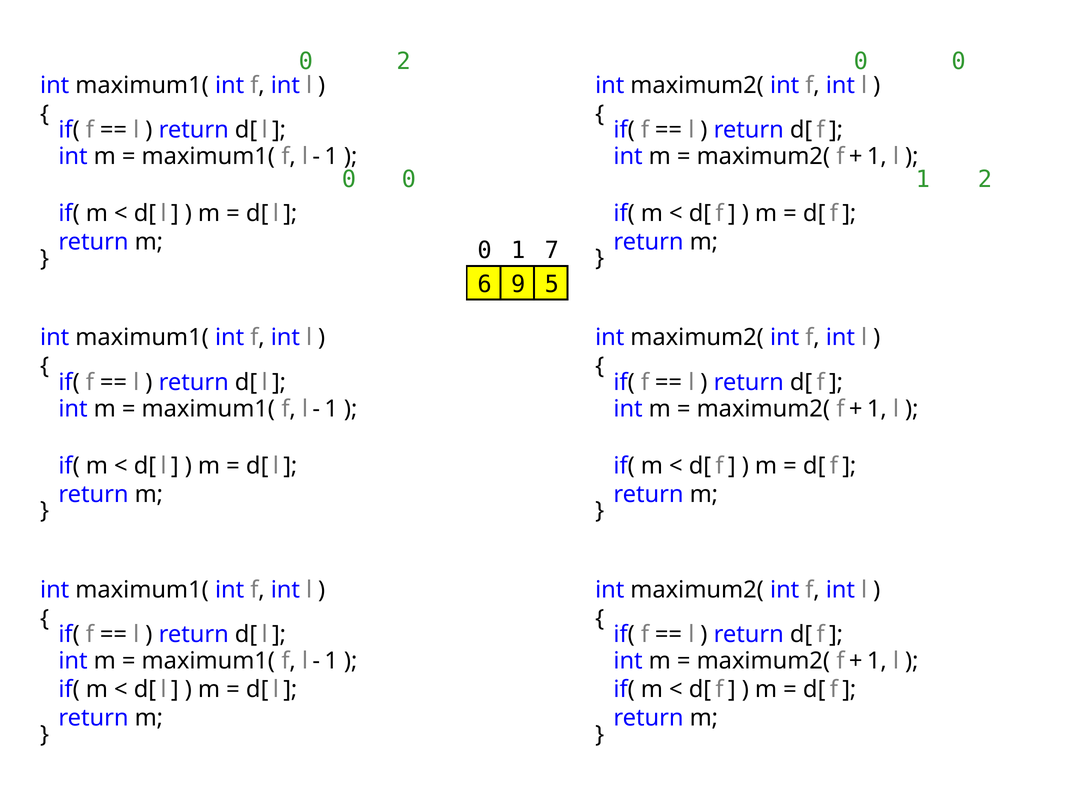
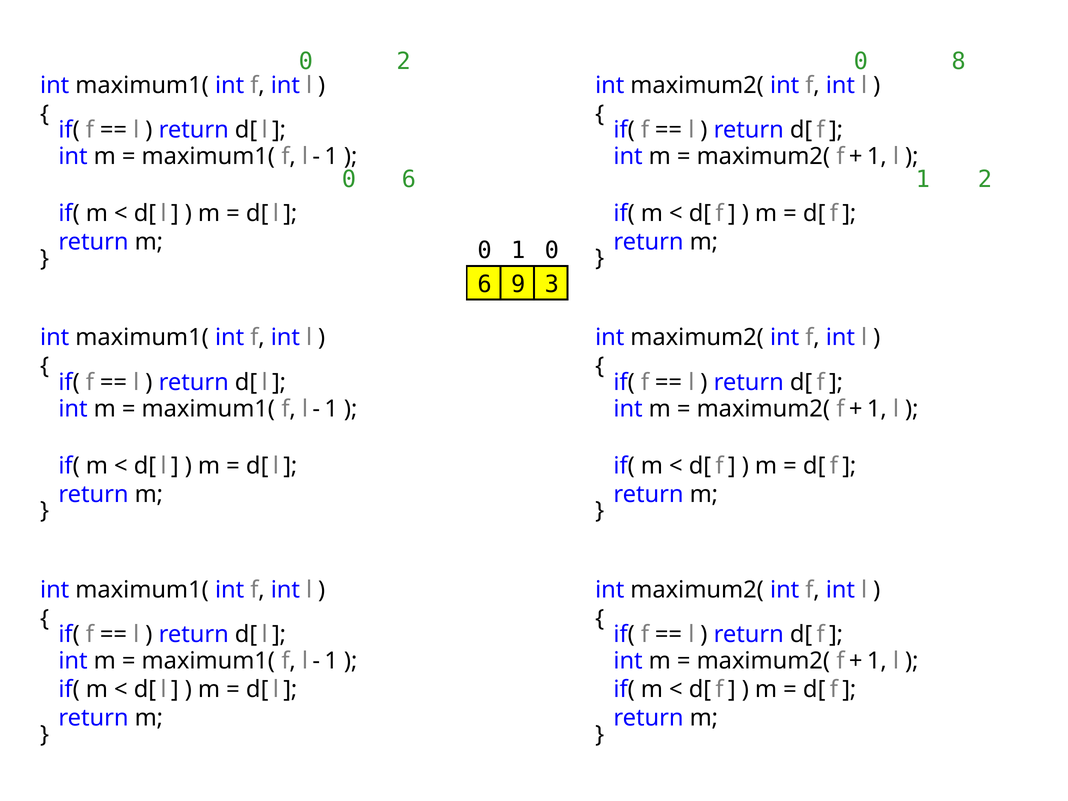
0 at (959, 62): 0 -> 8
0 at (409, 179): 0 -> 6
1 7: 7 -> 0
5: 5 -> 3
